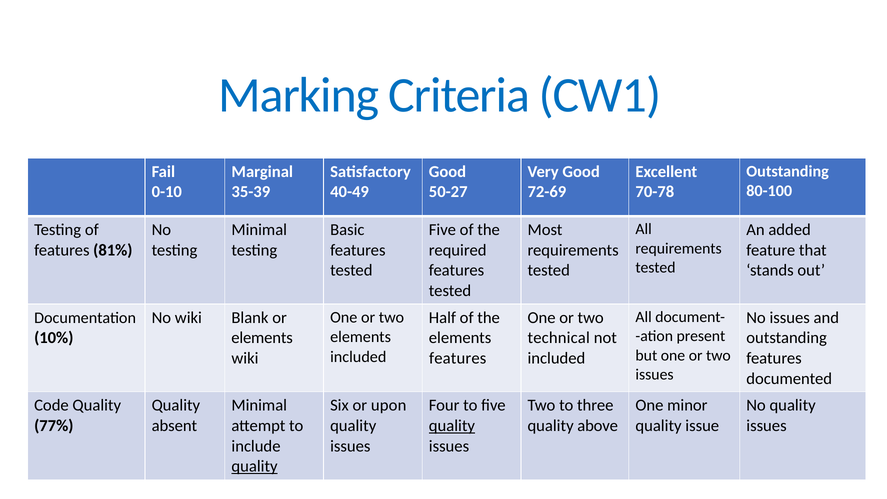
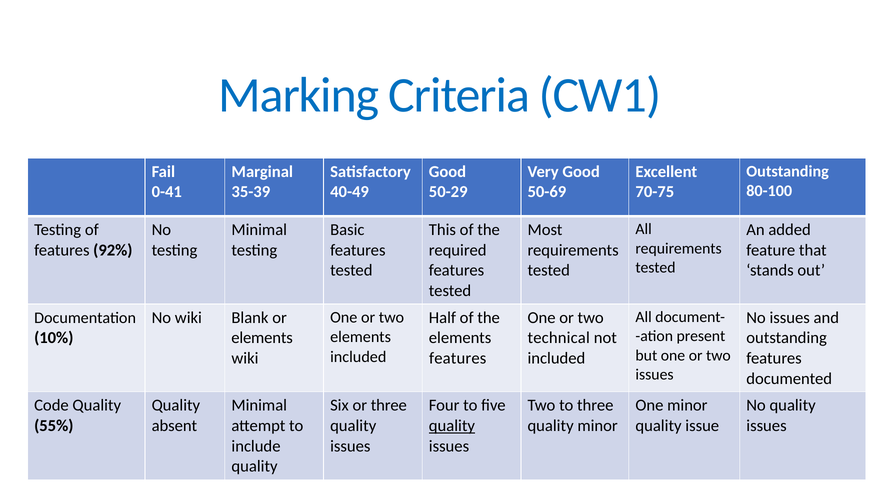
0-10: 0-10 -> 0-41
50-27: 50-27 -> 50-29
72-69: 72-69 -> 50-69
70-78: 70-78 -> 70-75
Five at (442, 230): Five -> This
81%: 81% -> 92%
or upon: upon -> three
77%: 77% -> 55%
quality above: above -> minor
quality at (255, 466) underline: present -> none
